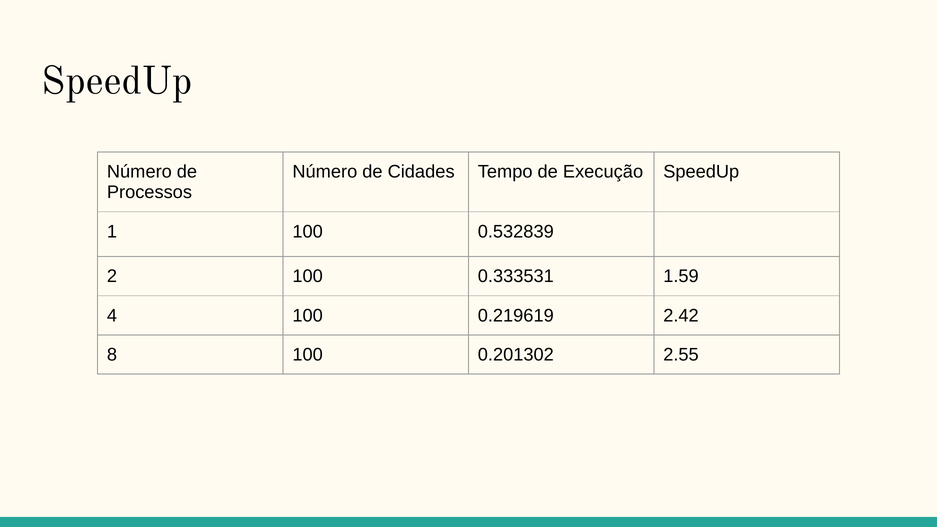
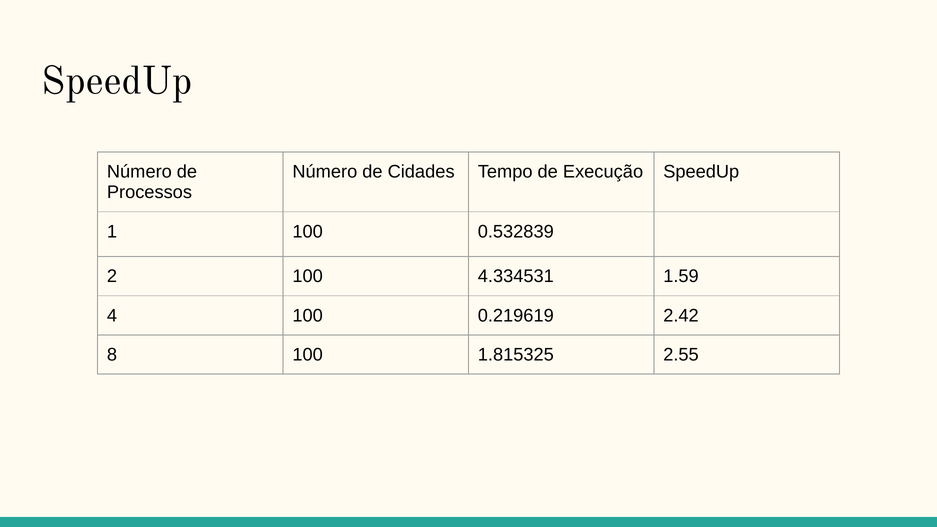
0.333531: 0.333531 -> 4.334531
0.201302: 0.201302 -> 1.815325
